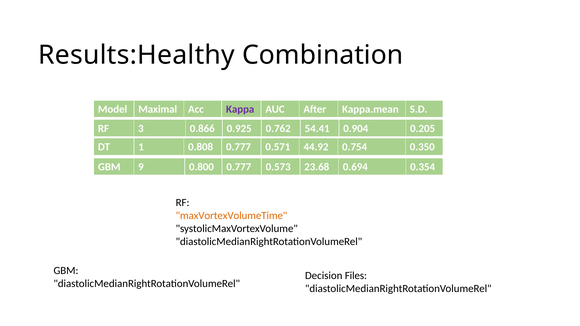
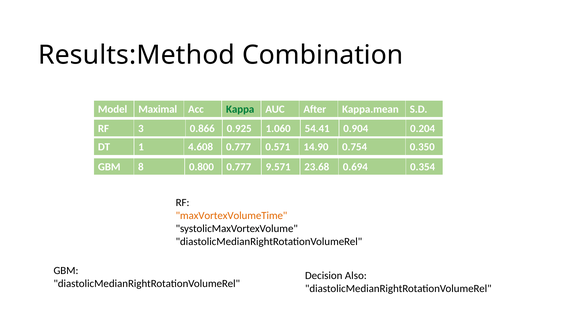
Results:Healthy: Results:Healthy -> Results:Method
Kappa colour: purple -> green
0.762: 0.762 -> 1.060
0.205: 0.205 -> 0.204
0.808: 0.808 -> 4.608
44.92: 44.92 -> 14.90
9: 9 -> 8
0.573: 0.573 -> 9.571
Files: Files -> Also
